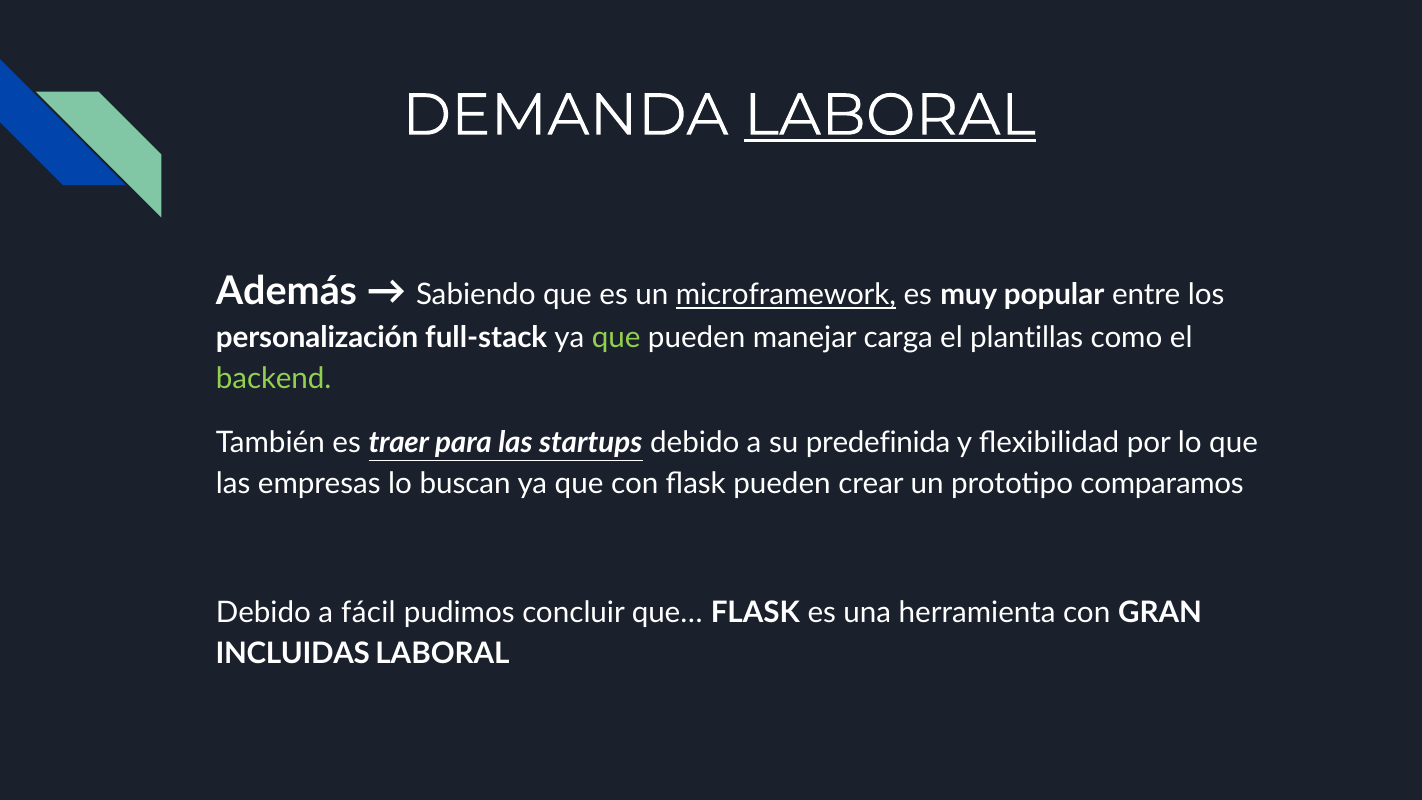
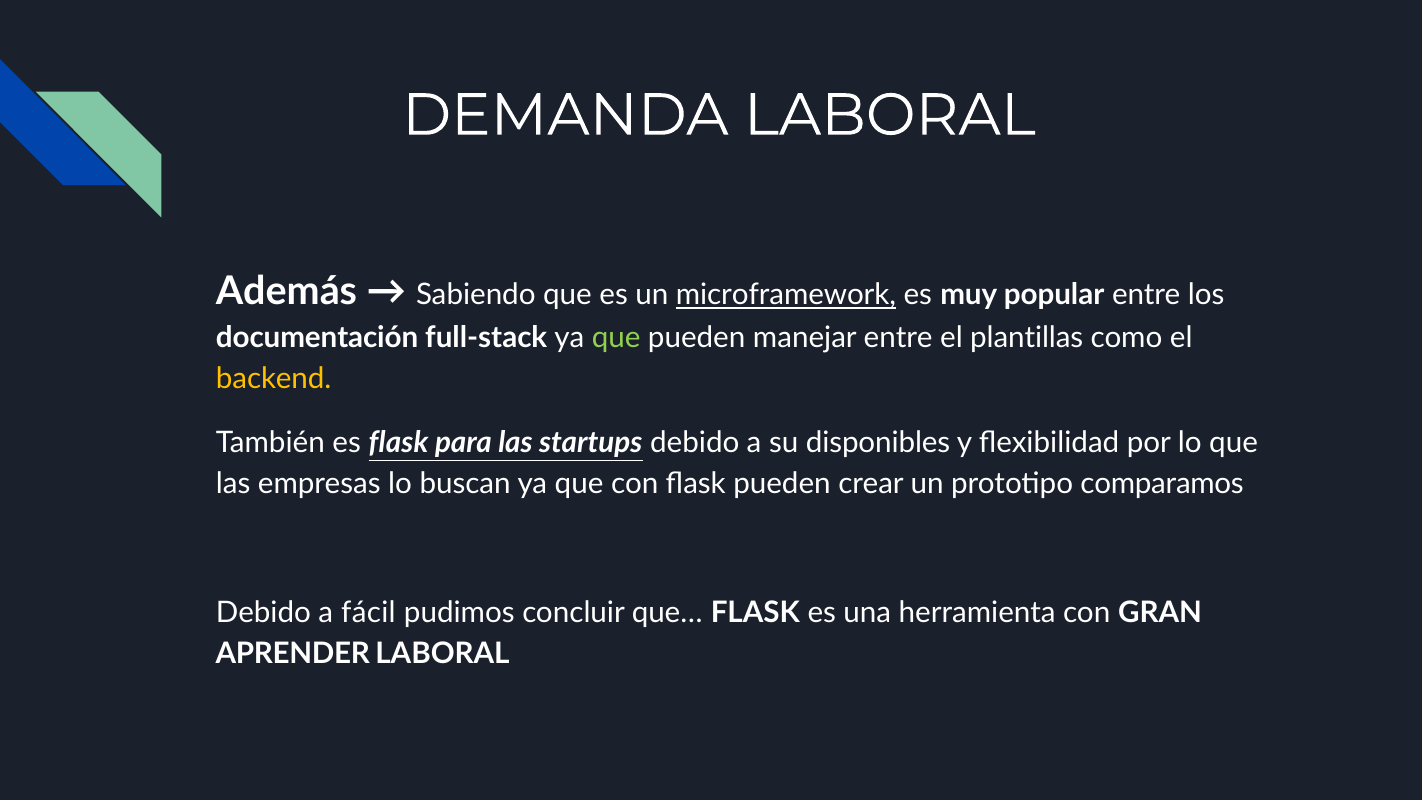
LABORAL at (890, 115) underline: present -> none
personalización: personalización -> documentación
manejar carga: carga -> entre
backend colour: light green -> yellow
es traer: traer -> flask
predefinida: predefinida -> disponibles
INCLUIDAS: INCLUIDAS -> APRENDER
